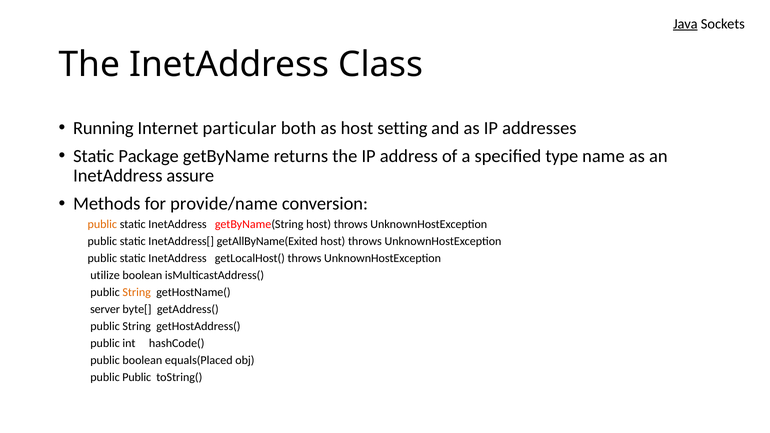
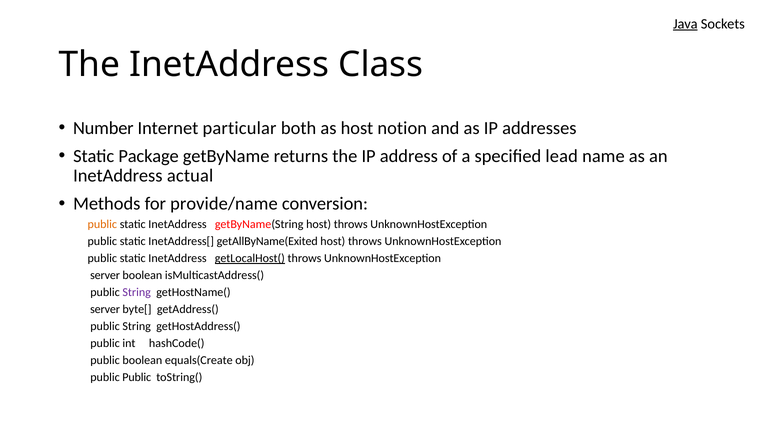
Running: Running -> Number
setting: setting -> notion
type: type -> lead
assure: assure -> actual
getLocalHost( underline: none -> present
utilize at (105, 275): utilize -> server
String at (137, 292) colour: orange -> purple
equals(Placed: equals(Placed -> equals(Create
